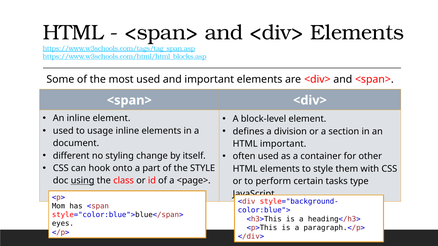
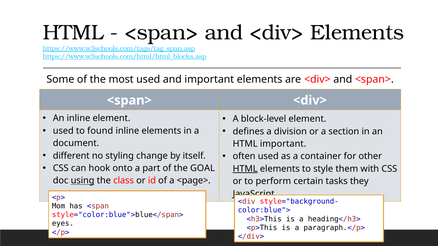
usage: usage -> found
the STYLE: STYLE -> GOAL
HTML at (245, 169) underline: none -> present
type: type -> they
